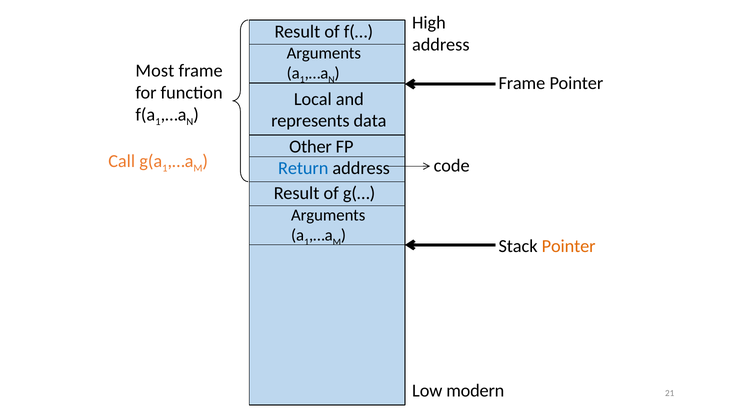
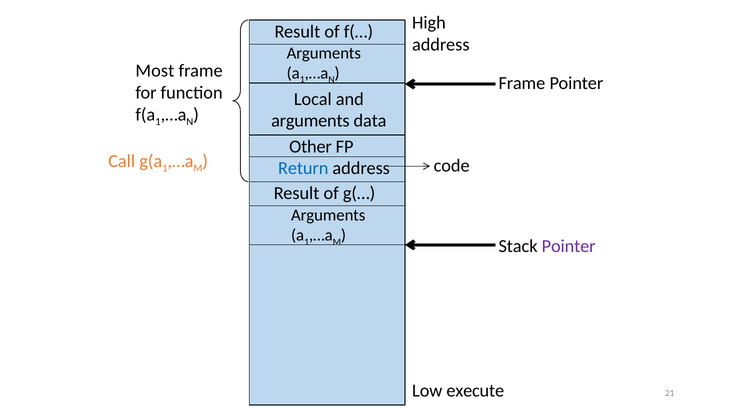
represents at (310, 121): represents -> arguments
Pointer at (569, 246) colour: orange -> purple
modern: modern -> execute
